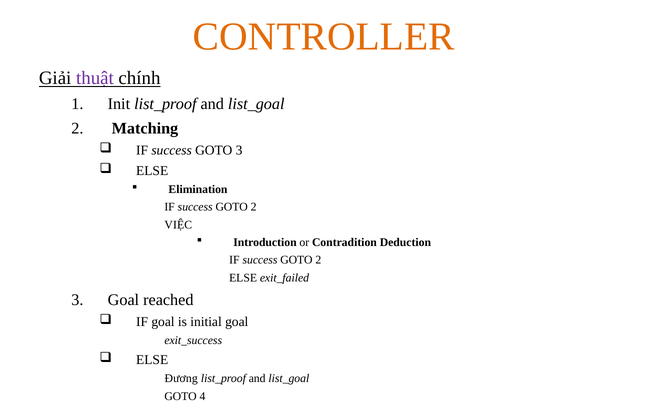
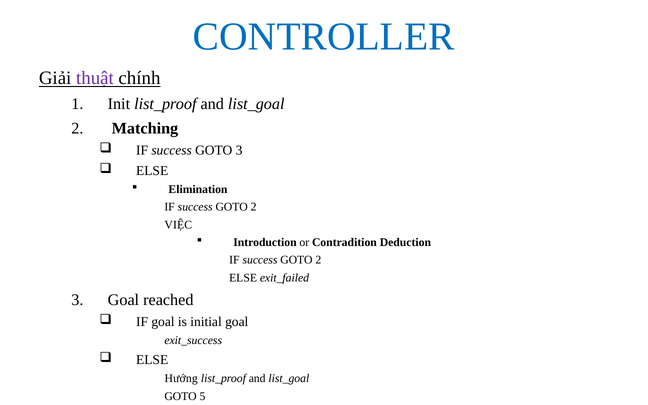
CONTROLLER colour: orange -> blue
Đương: Đương -> Hướng
4: 4 -> 5
